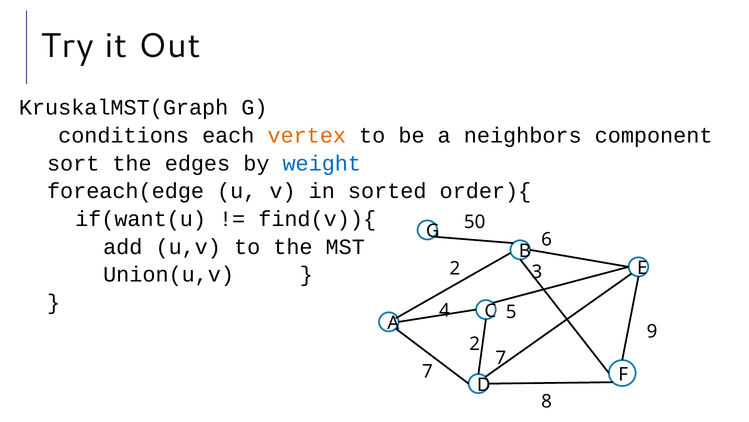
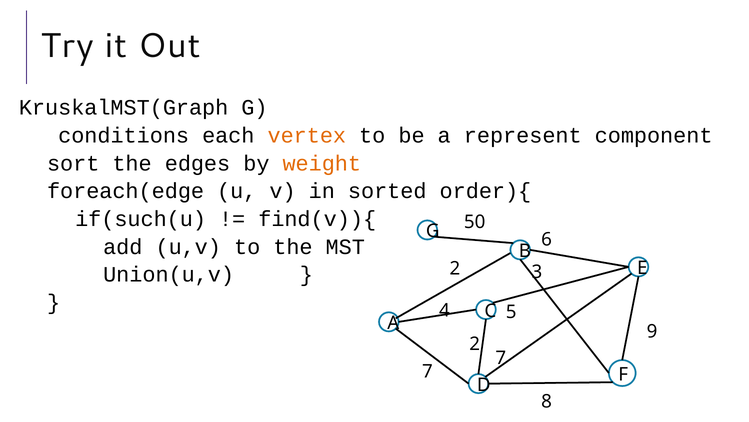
neighbors: neighbors -> represent
weight colour: blue -> orange
if(want(u: if(want(u -> if(such(u
